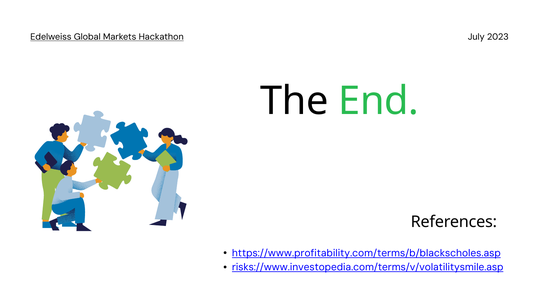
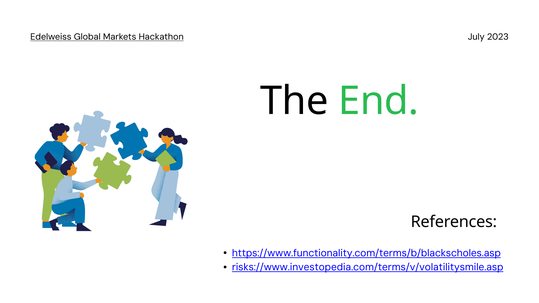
https://www.profitability.com/terms/b/blackscholes.asp: https://www.profitability.com/terms/b/blackscholes.asp -> https://www.functionality.com/terms/b/blackscholes.asp
